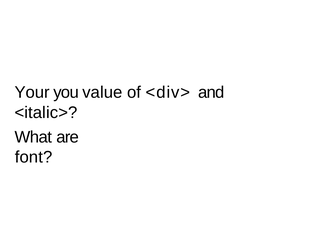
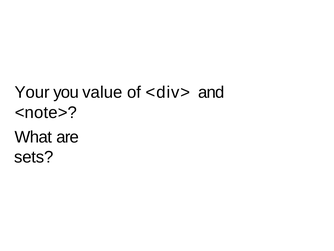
<italic>: <italic> -> <note>
font: font -> sets
